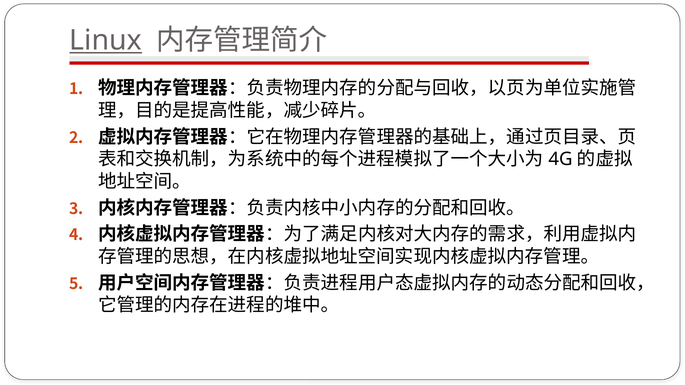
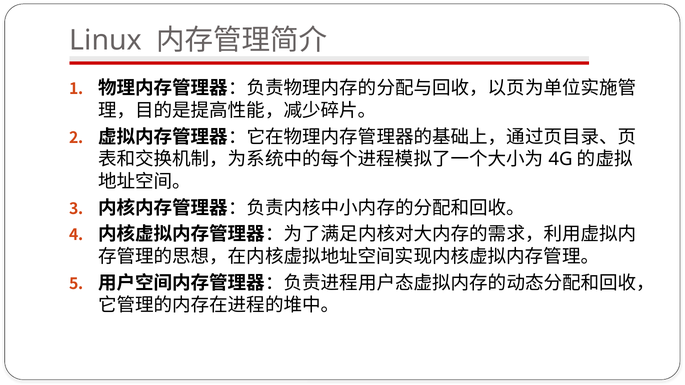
Linux underline: present -> none
